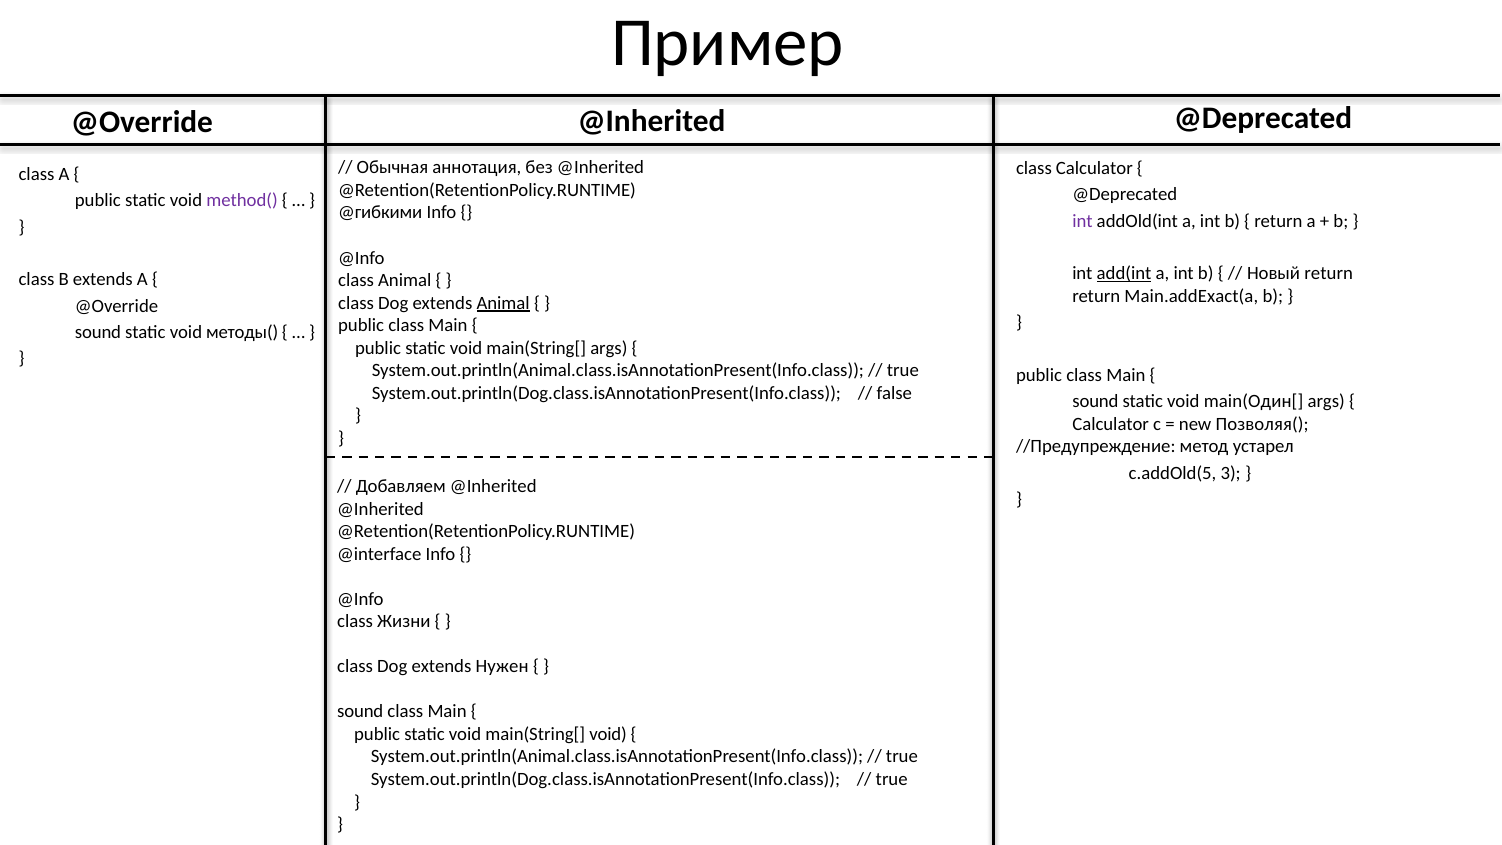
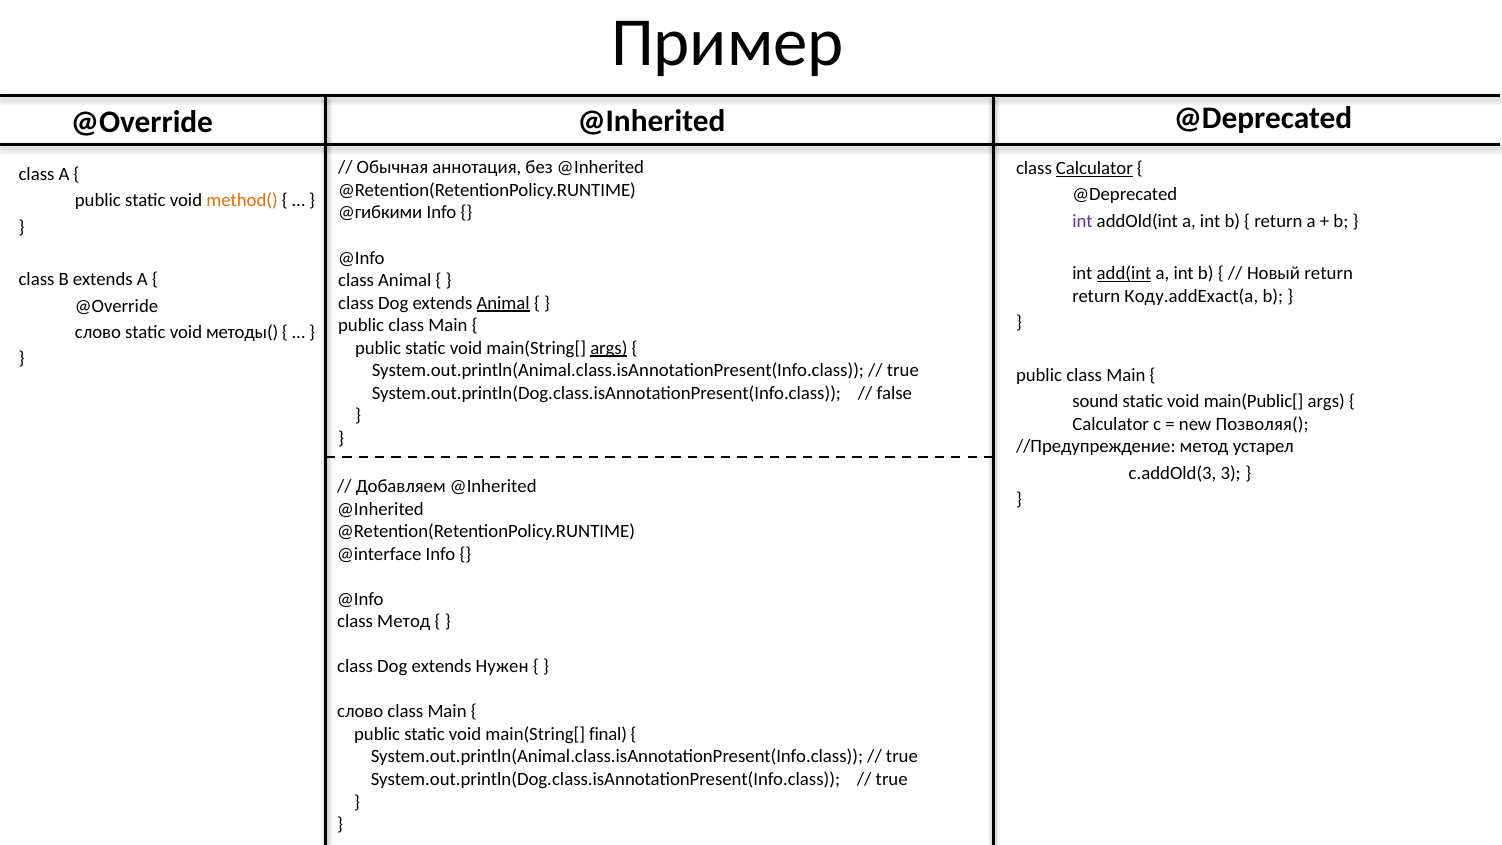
Calculator at (1094, 169) underline: none -> present
method( colour: purple -> orange
Main.addExact(a: Main.addExact(a -> Коду.addExact(a
sound at (98, 332): sound -> слово
args at (609, 348) underline: none -> present
main(Один[: main(Один[ -> main(Public[
c.addOld(5: c.addOld(5 -> c.addOld(3
class Жизни: Жизни -> Метод
sound at (360, 712): sound -> слово
main(String[ void: void -> final
